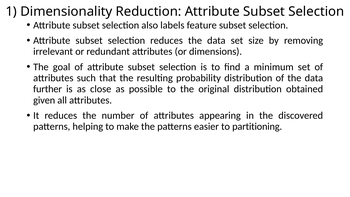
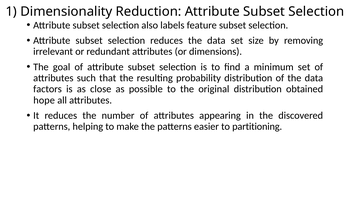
further: further -> factors
given: given -> hope
